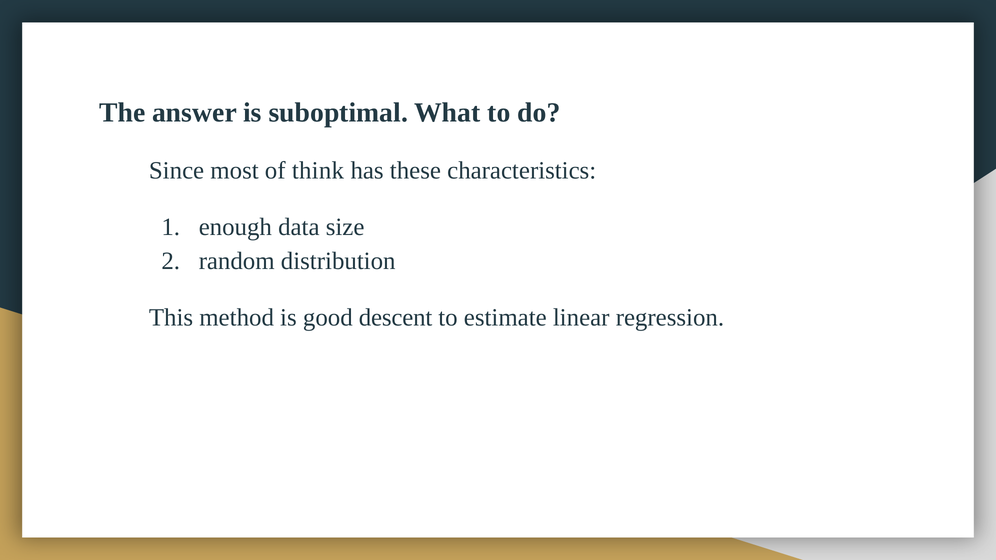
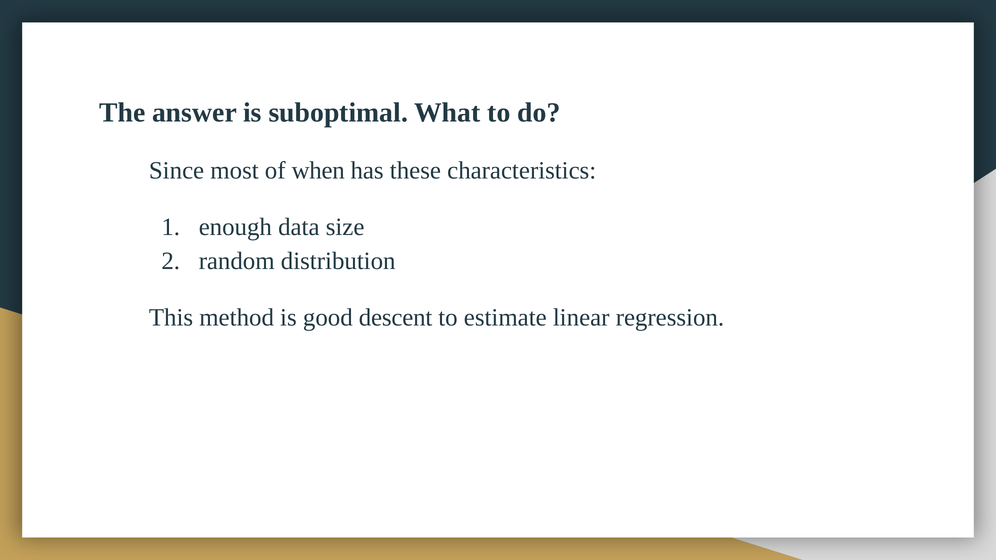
think: think -> when
